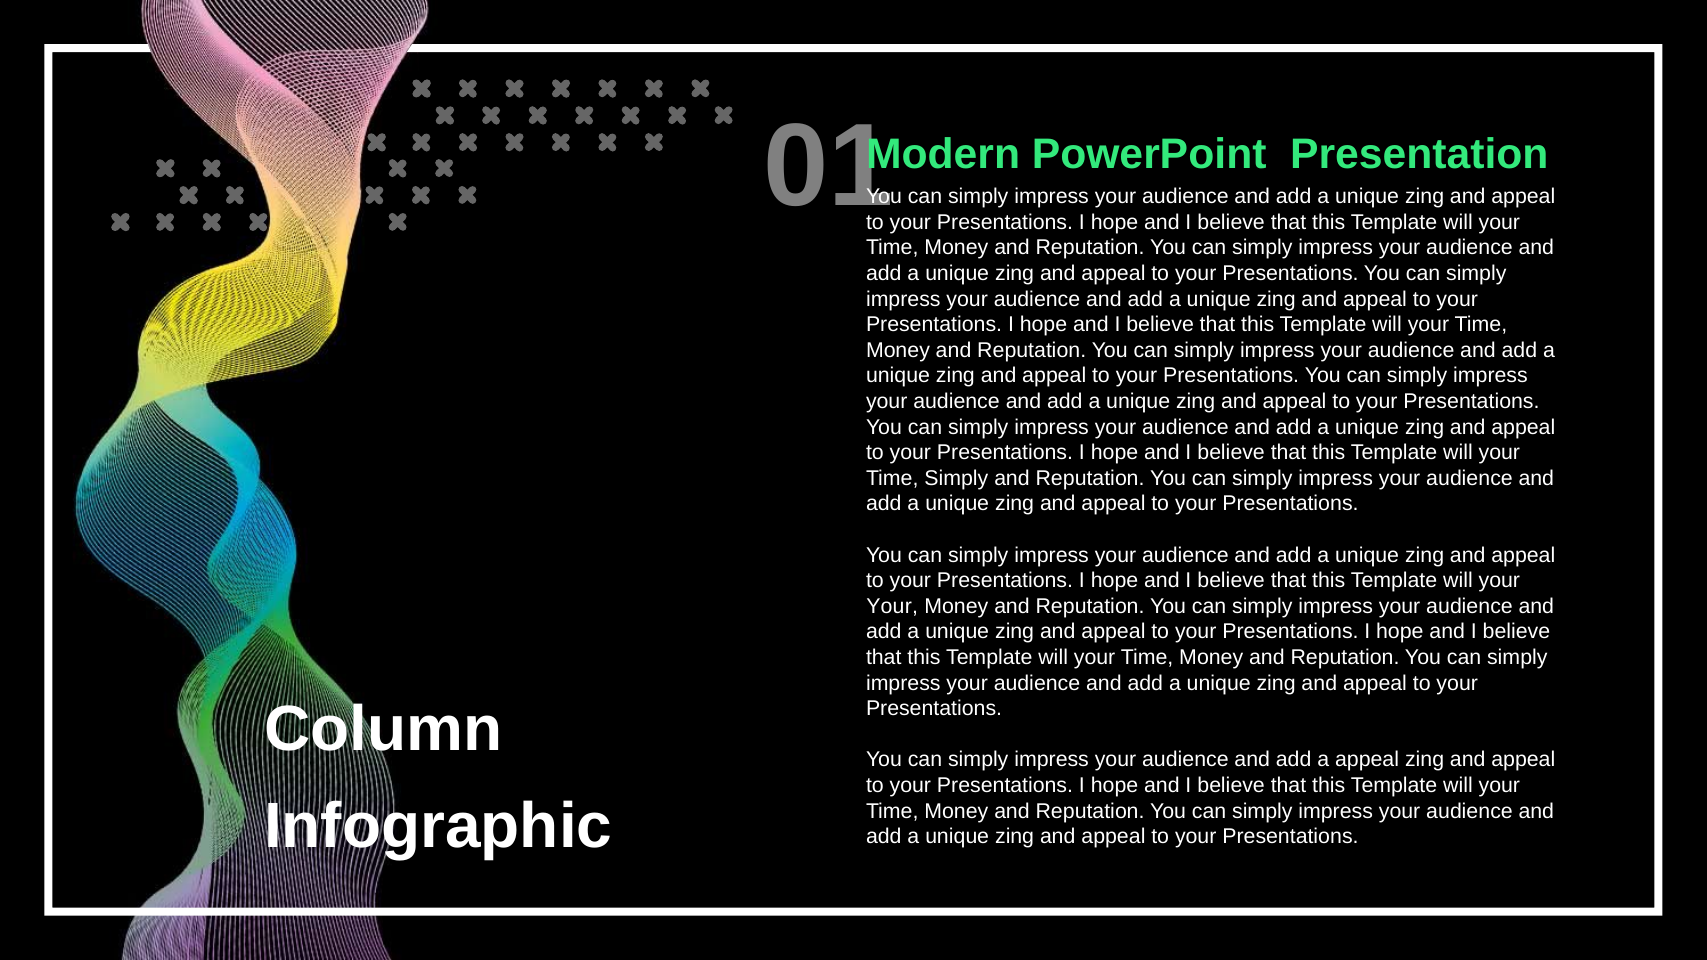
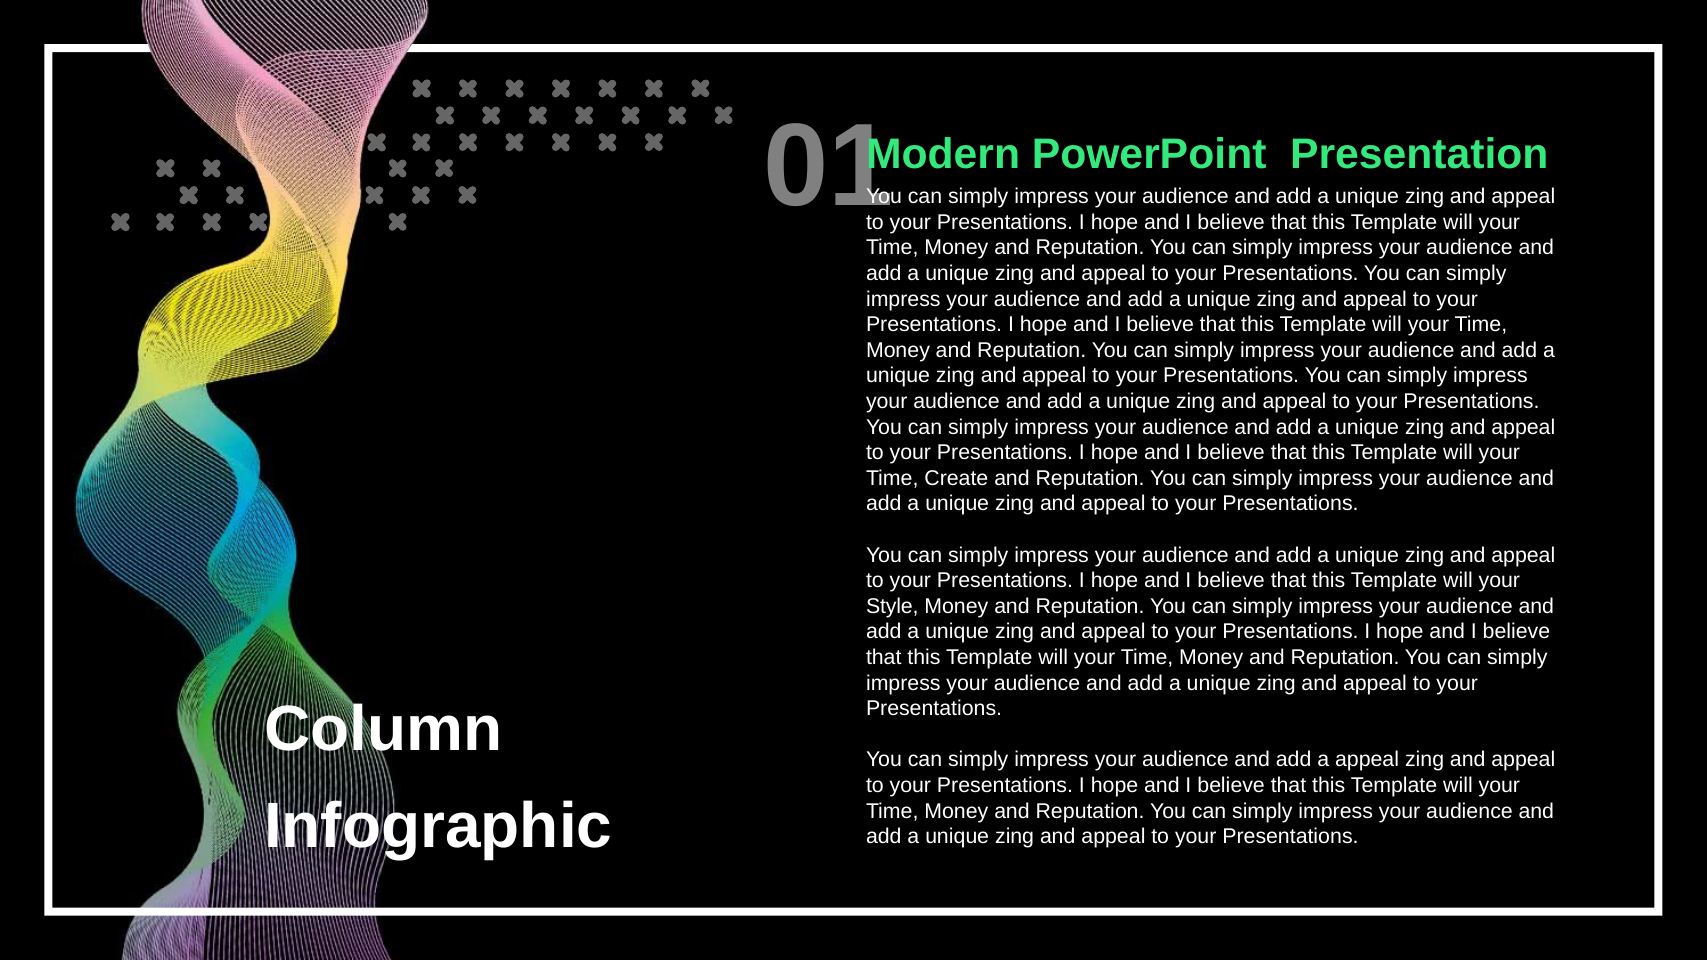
Time Simply: Simply -> Create
Your at (892, 606): Your -> Style
